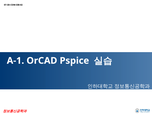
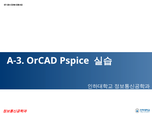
A-1: A-1 -> A-3
